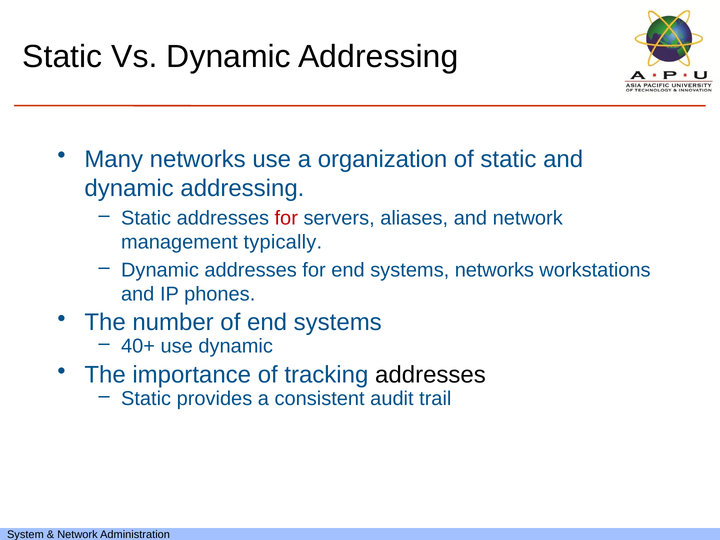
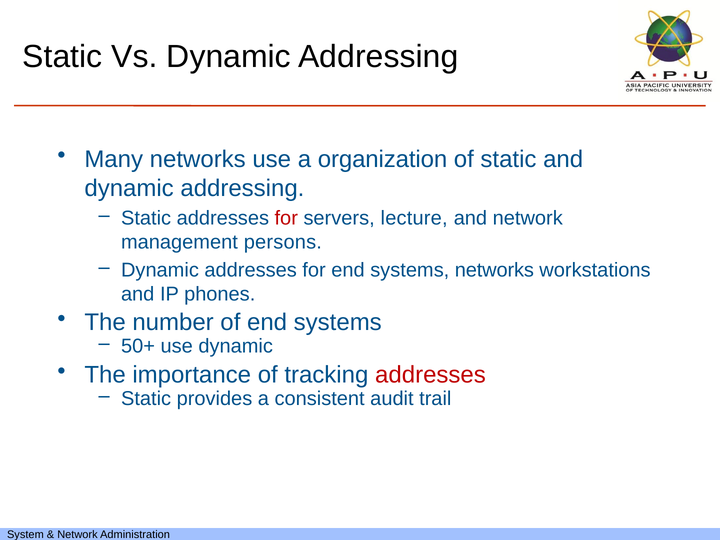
aliases: aliases -> lecture
typically: typically -> persons
40+: 40+ -> 50+
addresses at (430, 375) colour: black -> red
